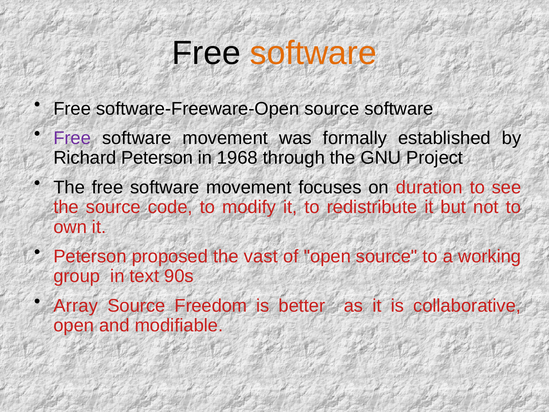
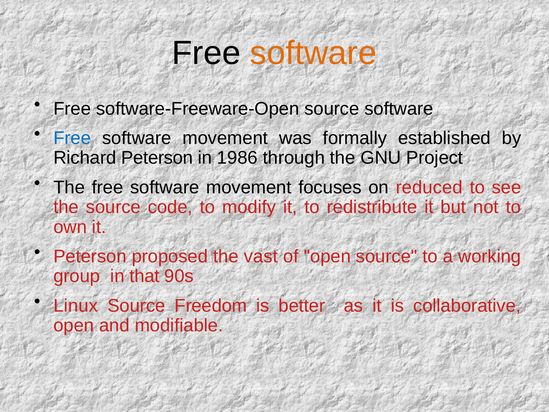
Free at (72, 138) colour: purple -> blue
1968: 1968 -> 1986
duration: duration -> reduced
text: text -> that
Array: Array -> Linux
